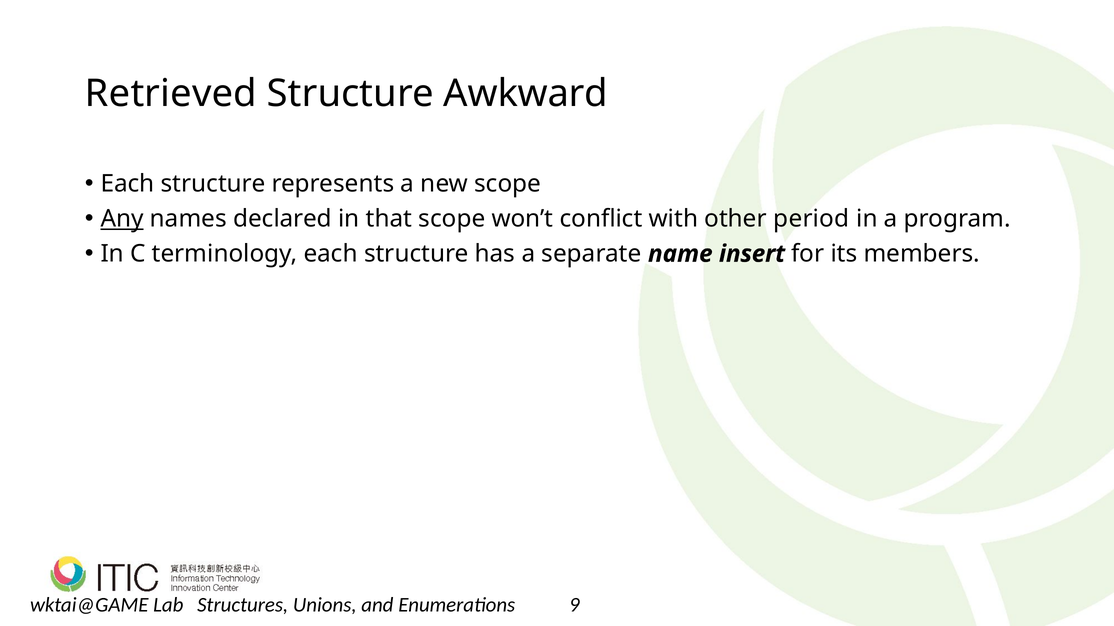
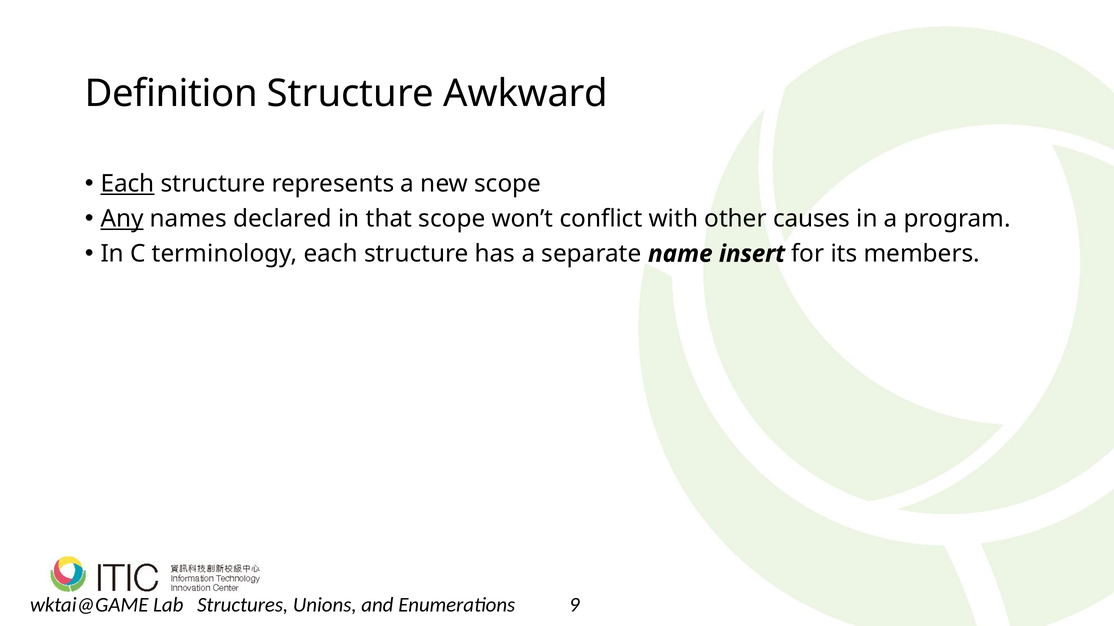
Retrieved: Retrieved -> Definition
Each at (128, 184) underline: none -> present
period: period -> causes
